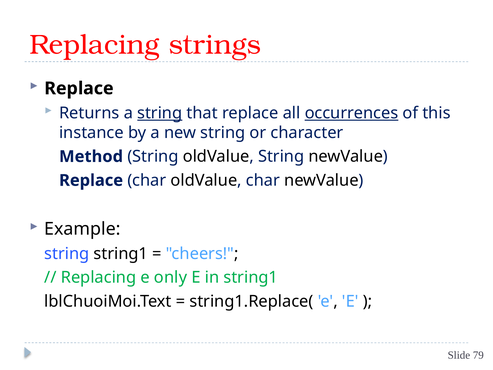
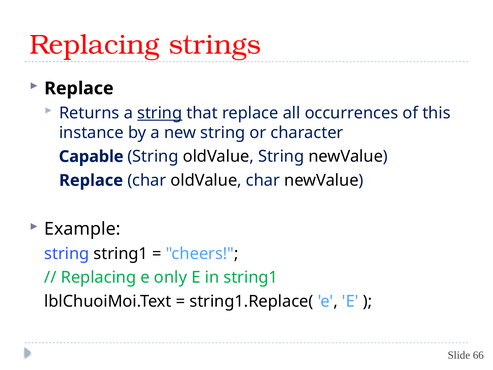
occurrences underline: present -> none
Method: Method -> Capable
79: 79 -> 66
